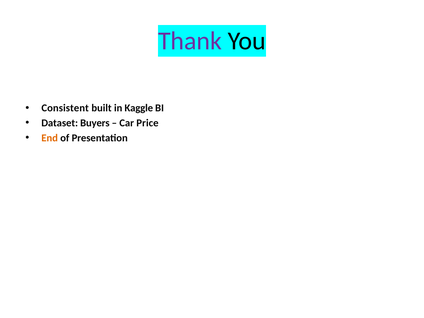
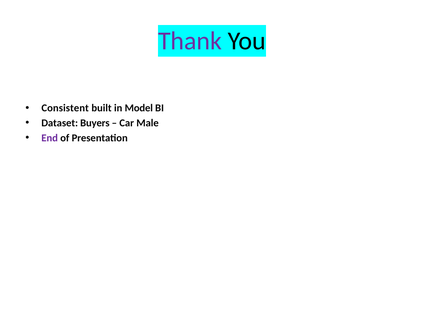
Kaggle: Kaggle -> Model
Price: Price -> Male
End colour: orange -> purple
